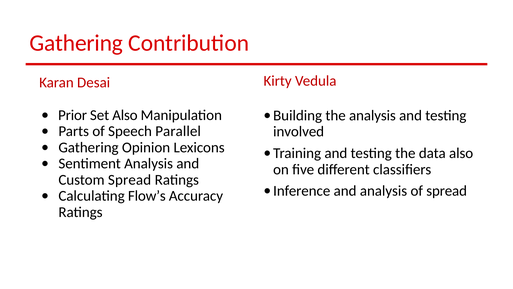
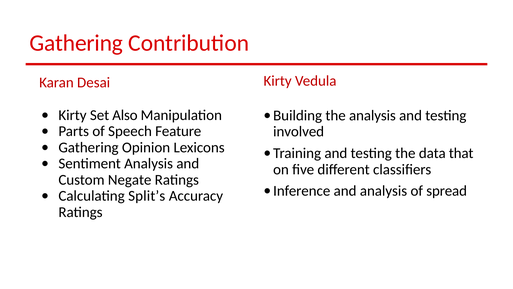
Prior at (73, 115): Prior -> Kirty
Parallel: Parallel -> Feature
data also: also -> that
Custom Spread: Spread -> Negate
Flow’s: Flow’s -> Split’s
